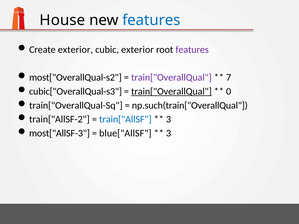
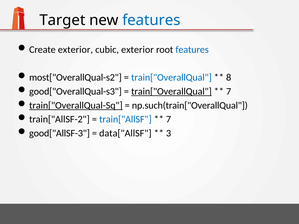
House: House -> Target
features at (192, 50) colour: purple -> blue
train["OverallQual at (171, 78) colour: purple -> blue
7: 7 -> 8
cubic["OverallQual-s3: cubic["OverallQual-s3 -> good["OverallQual-s3
0 at (229, 92): 0 -> 7
train["OverallQual-Sq underline: none -> present
3 at (169, 119): 3 -> 7
most["AllSF-3: most["AllSF-3 -> good["AllSF-3
blue["AllSF: blue["AllSF -> data["AllSF
